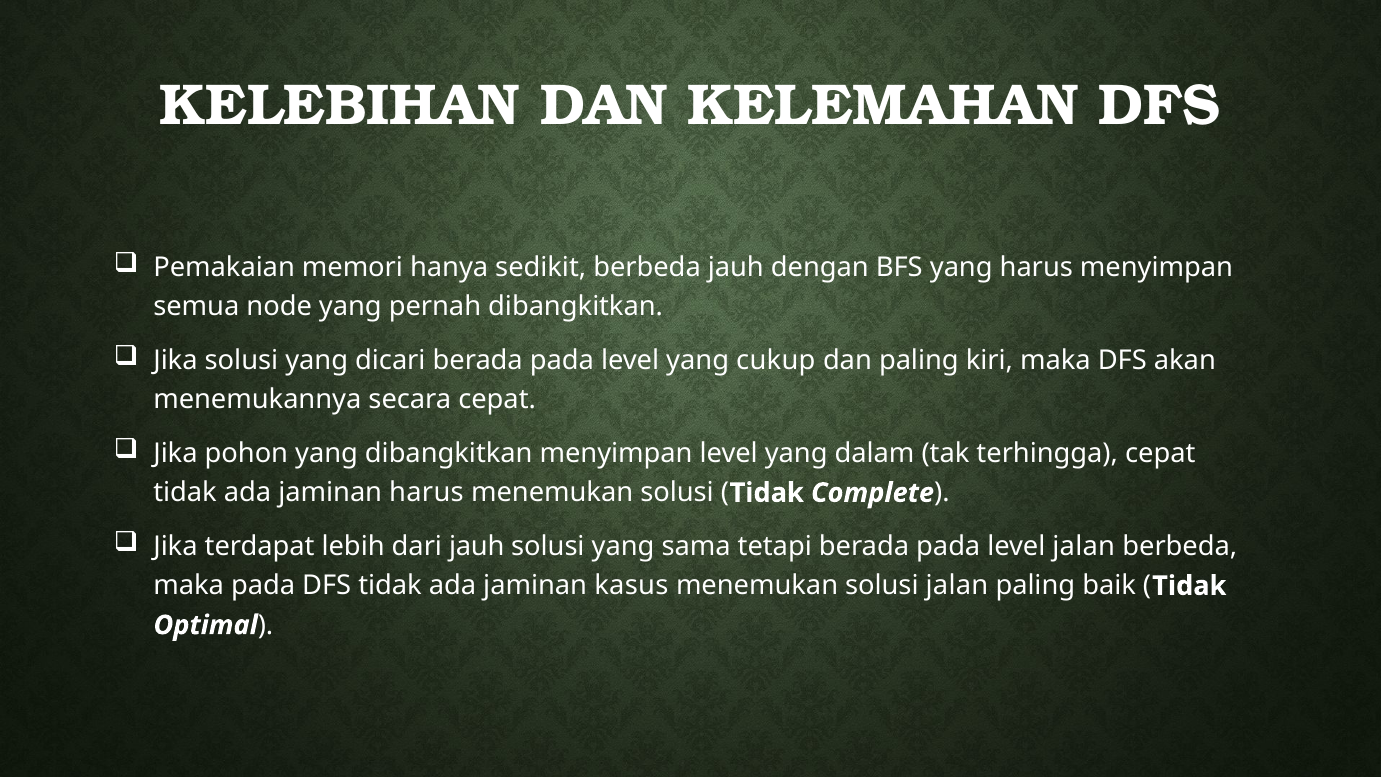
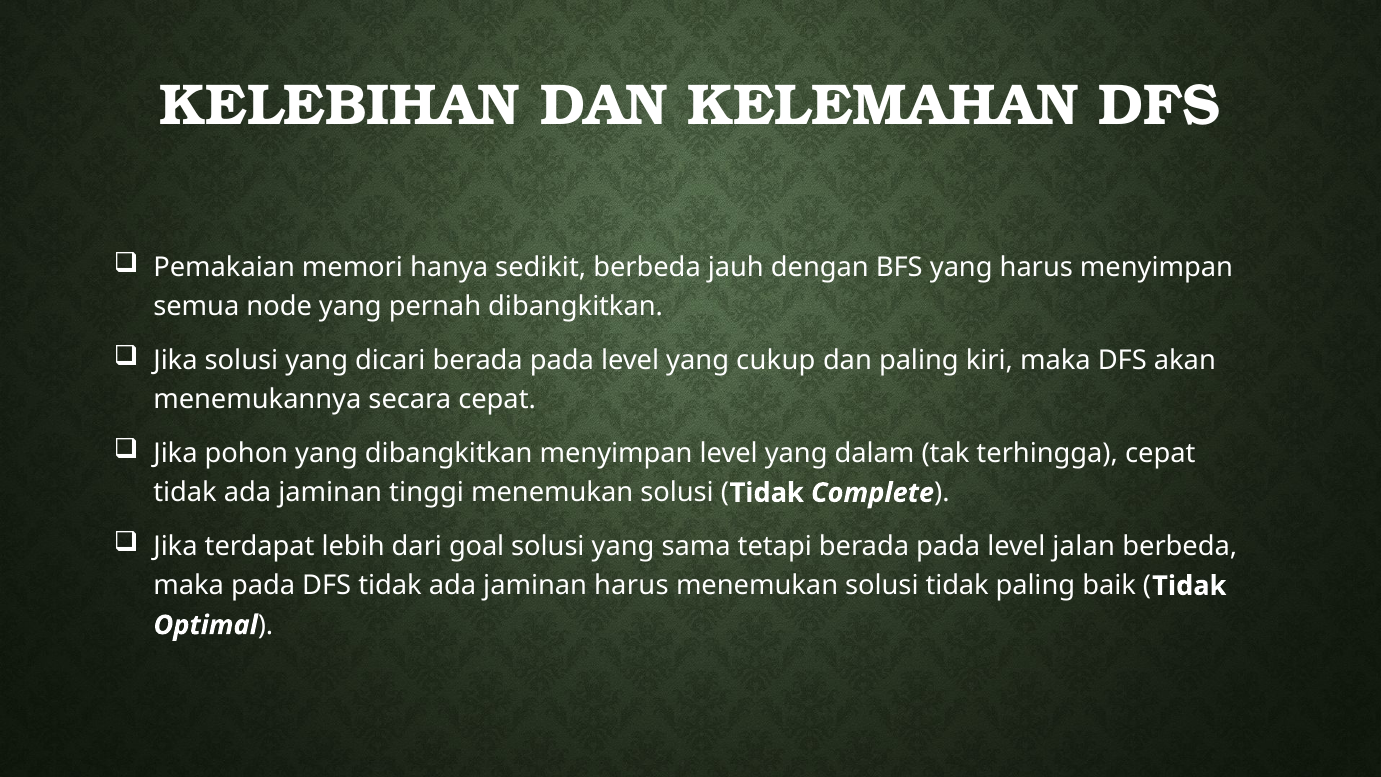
jaminan harus: harus -> tinggi
dari jauh: jauh -> goal
jaminan kasus: kasus -> harus
solusi jalan: jalan -> tidak
